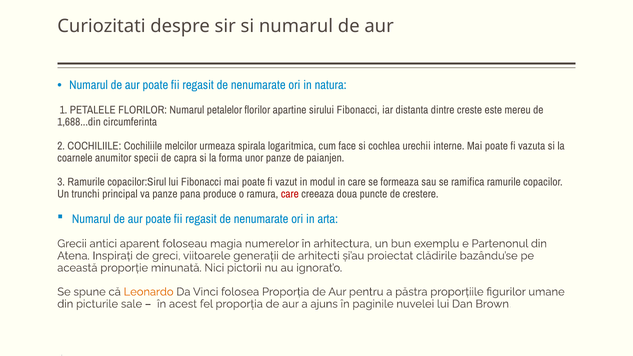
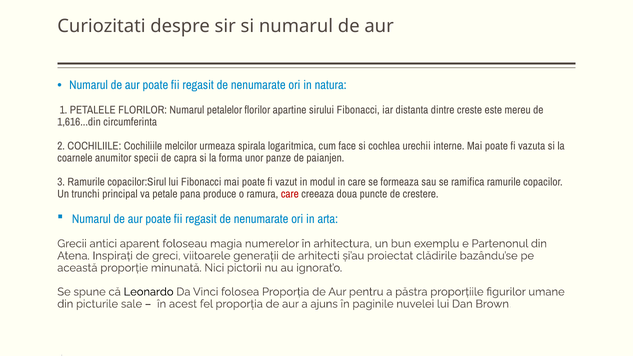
1,688...din: 1,688...din -> 1,616...din
va panze: panze -> petale
Leonardo colour: orange -> black
